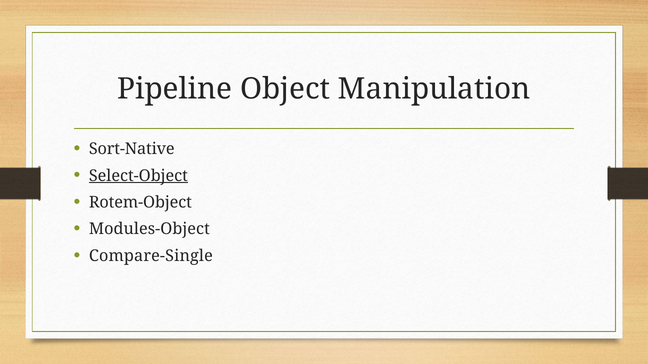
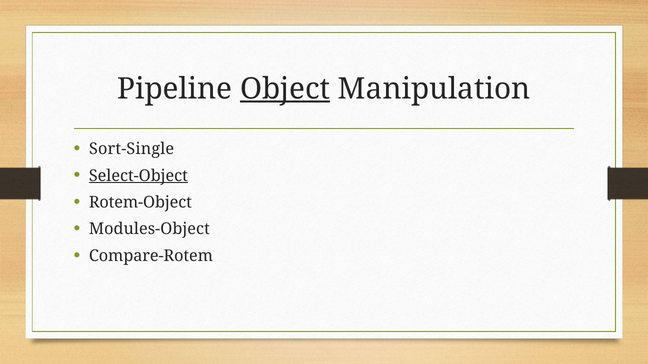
Object underline: none -> present
Sort-Native: Sort-Native -> Sort-Single
Compare-Single: Compare-Single -> Compare-Rotem
